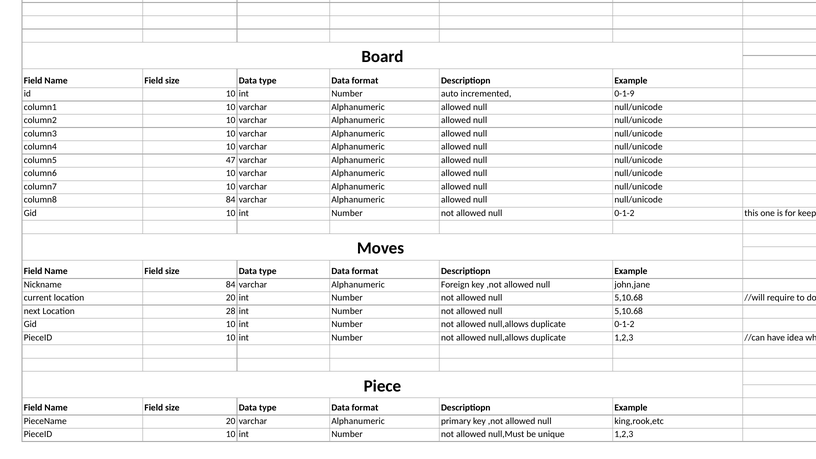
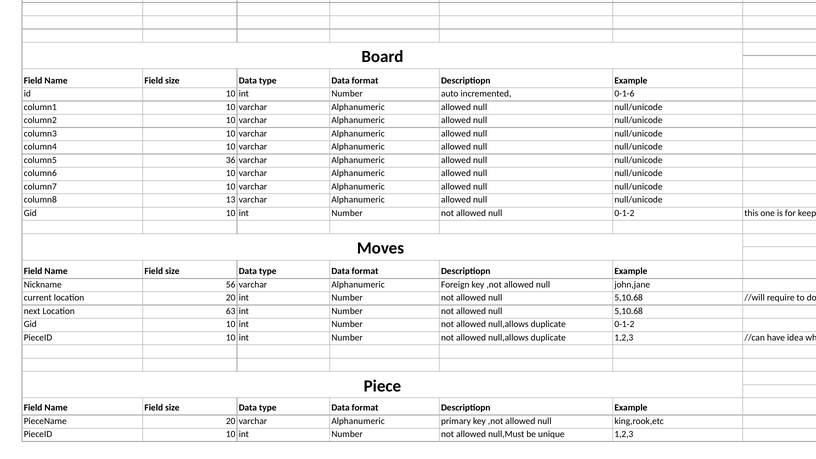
0-1-9: 0-1-9 -> 0-1-6
47: 47 -> 36
column8 84: 84 -> 13
Nickname 84: 84 -> 56
28: 28 -> 63
